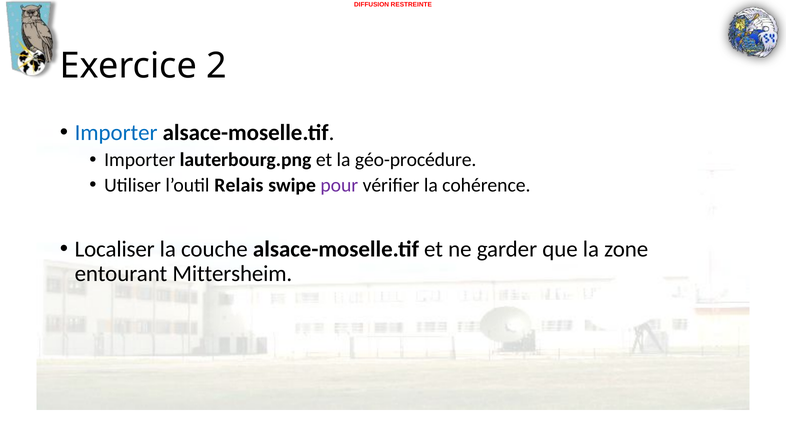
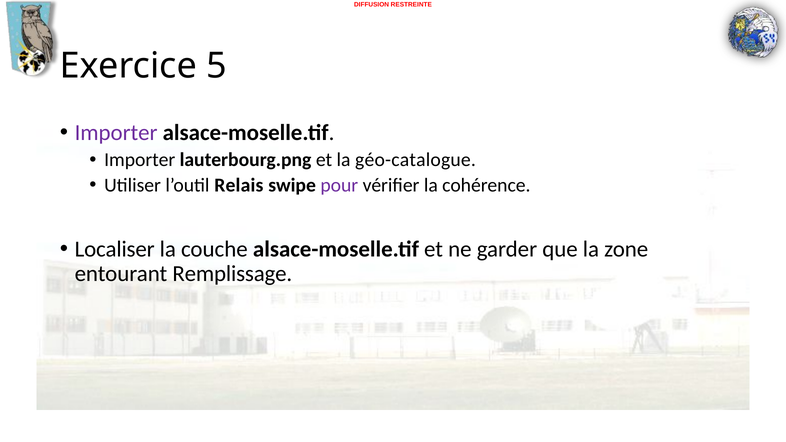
2: 2 -> 5
Importer at (116, 133) colour: blue -> purple
géo-procédure: géo-procédure -> géo-catalogue
Mittersheim: Mittersheim -> Remplissage
